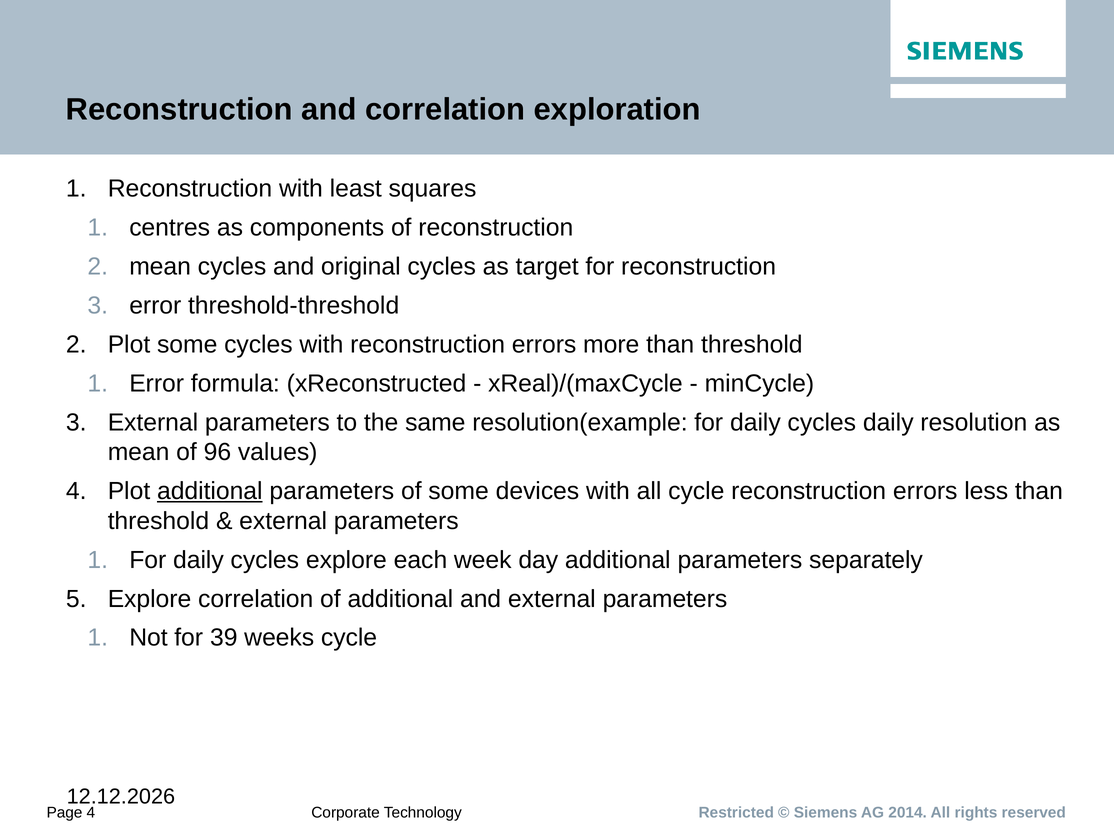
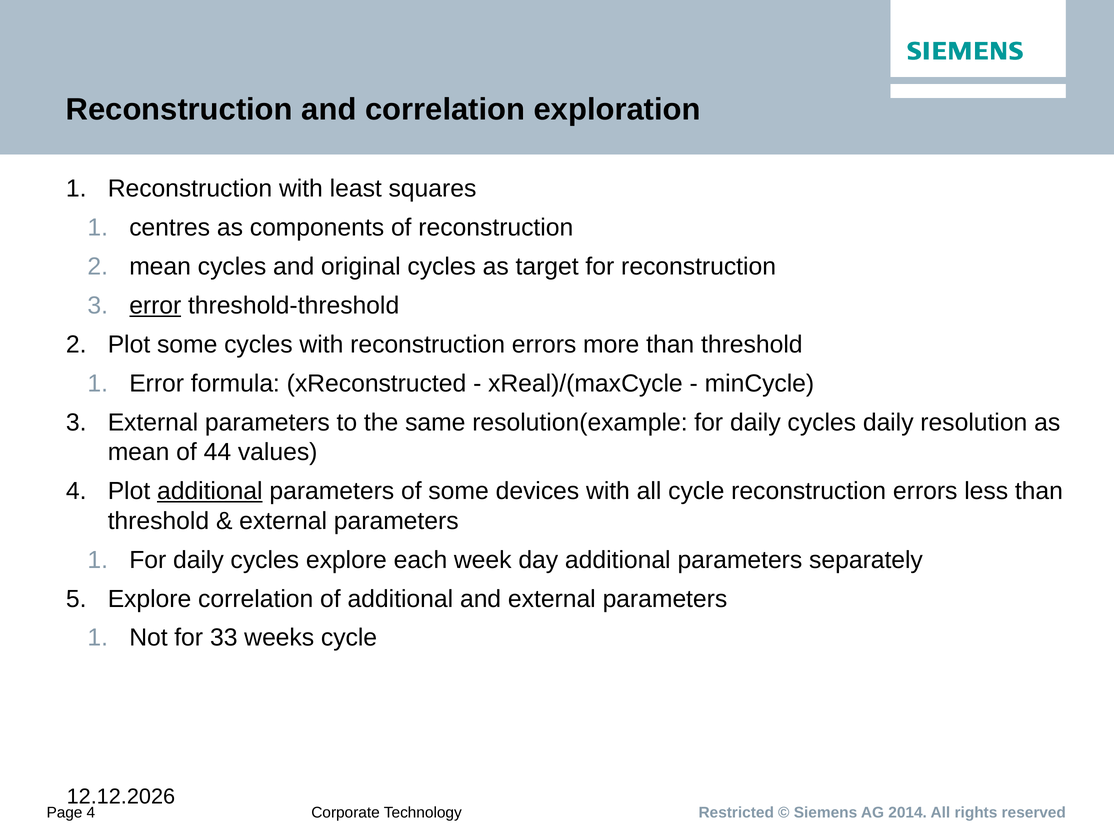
error at (155, 306) underline: none -> present
96: 96 -> 44
39: 39 -> 33
